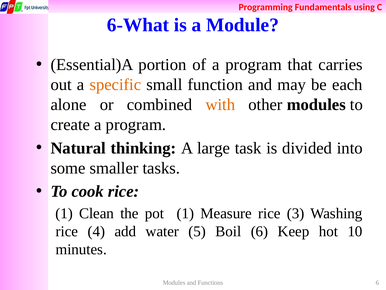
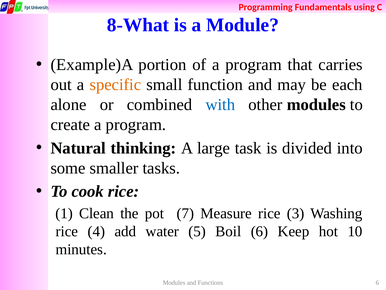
6-What: 6-What -> 8-What
Essential)A: Essential)A -> Example)A
with colour: orange -> blue
pot 1: 1 -> 7
